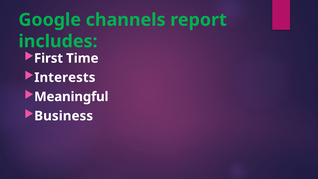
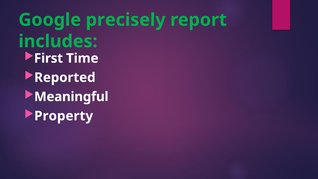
channels: channels -> precisely
Interests: Interests -> Reported
Business: Business -> Property
